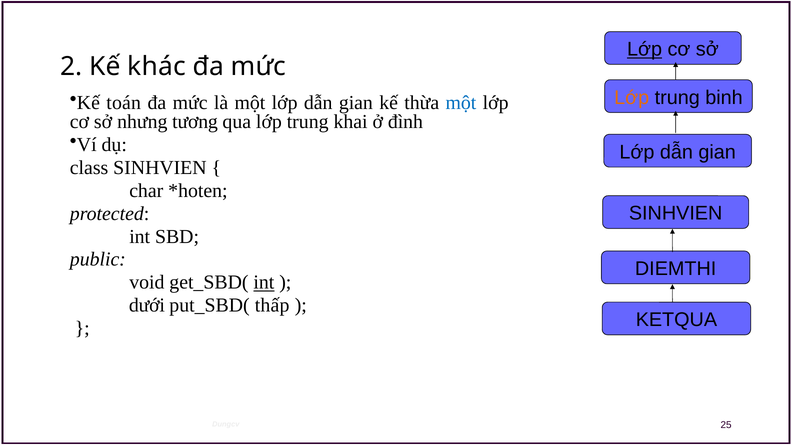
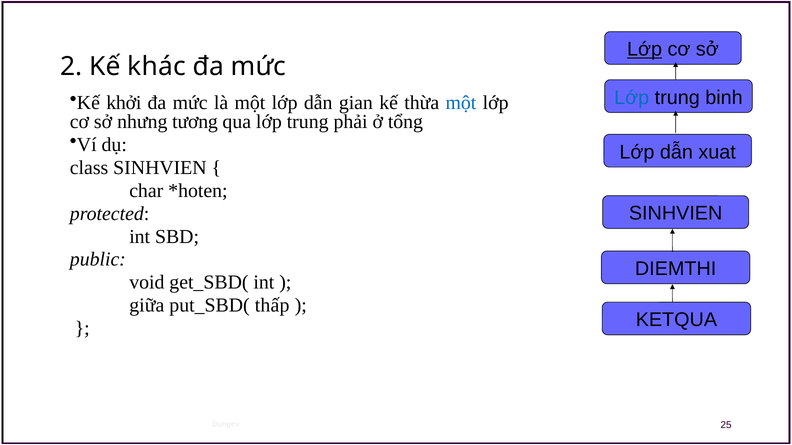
Lớp at (632, 98) colour: orange -> blue
toán: toán -> khởi
khai: khai -> phải
đình: đình -> tổng
gian at (717, 152): gian -> xuat
int at (264, 283) underline: present -> none
dưới: dưới -> giữa
